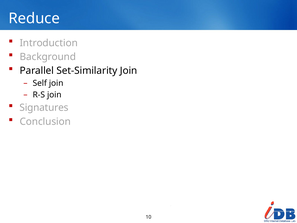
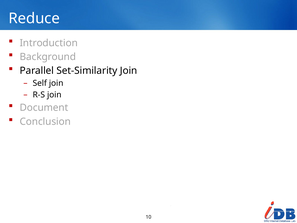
Signatures: Signatures -> Document
